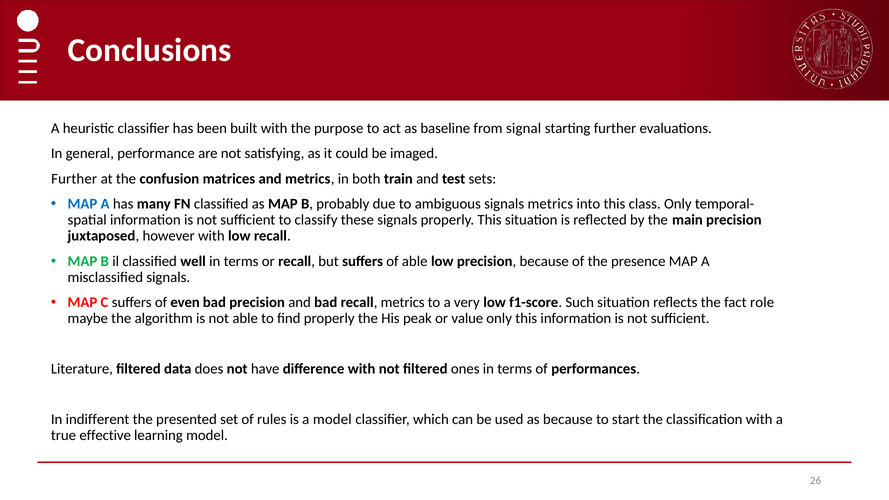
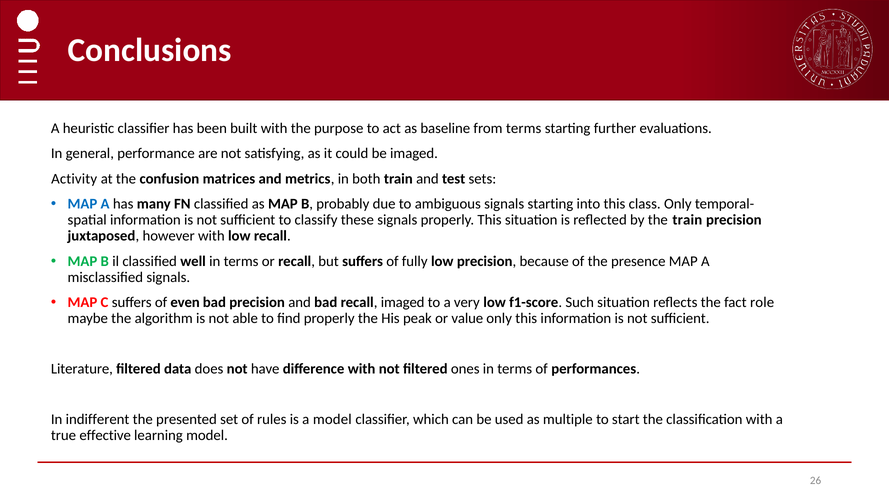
from signal: signal -> terms
Further at (74, 179): Further -> Activity
signals metrics: metrics -> starting
the main: main -> train
of able: able -> fully
recall metrics: metrics -> imaged
as because: because -> multiple
